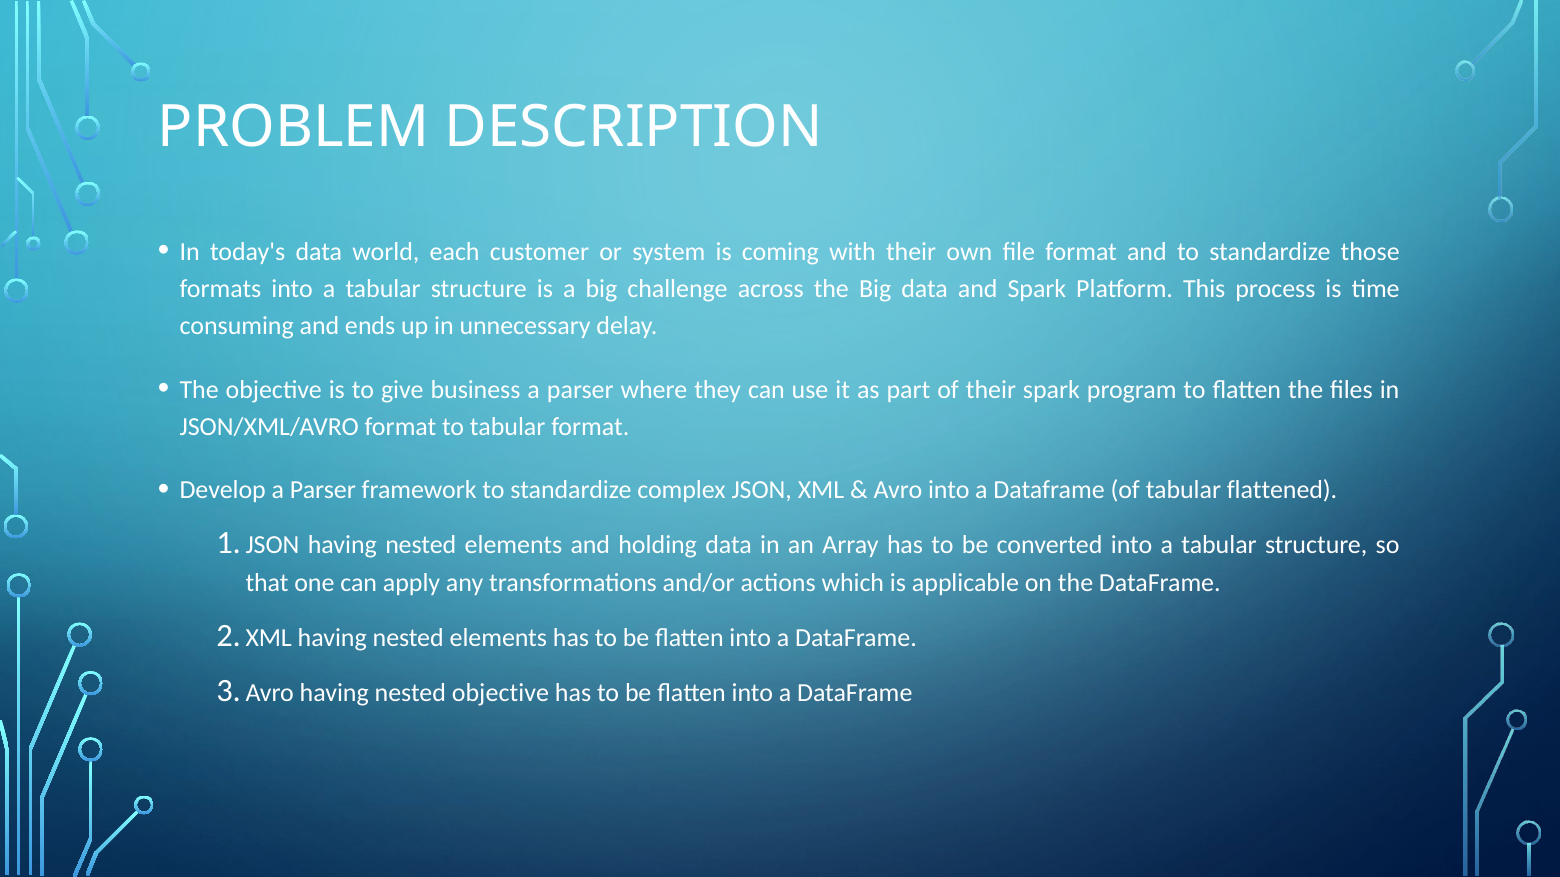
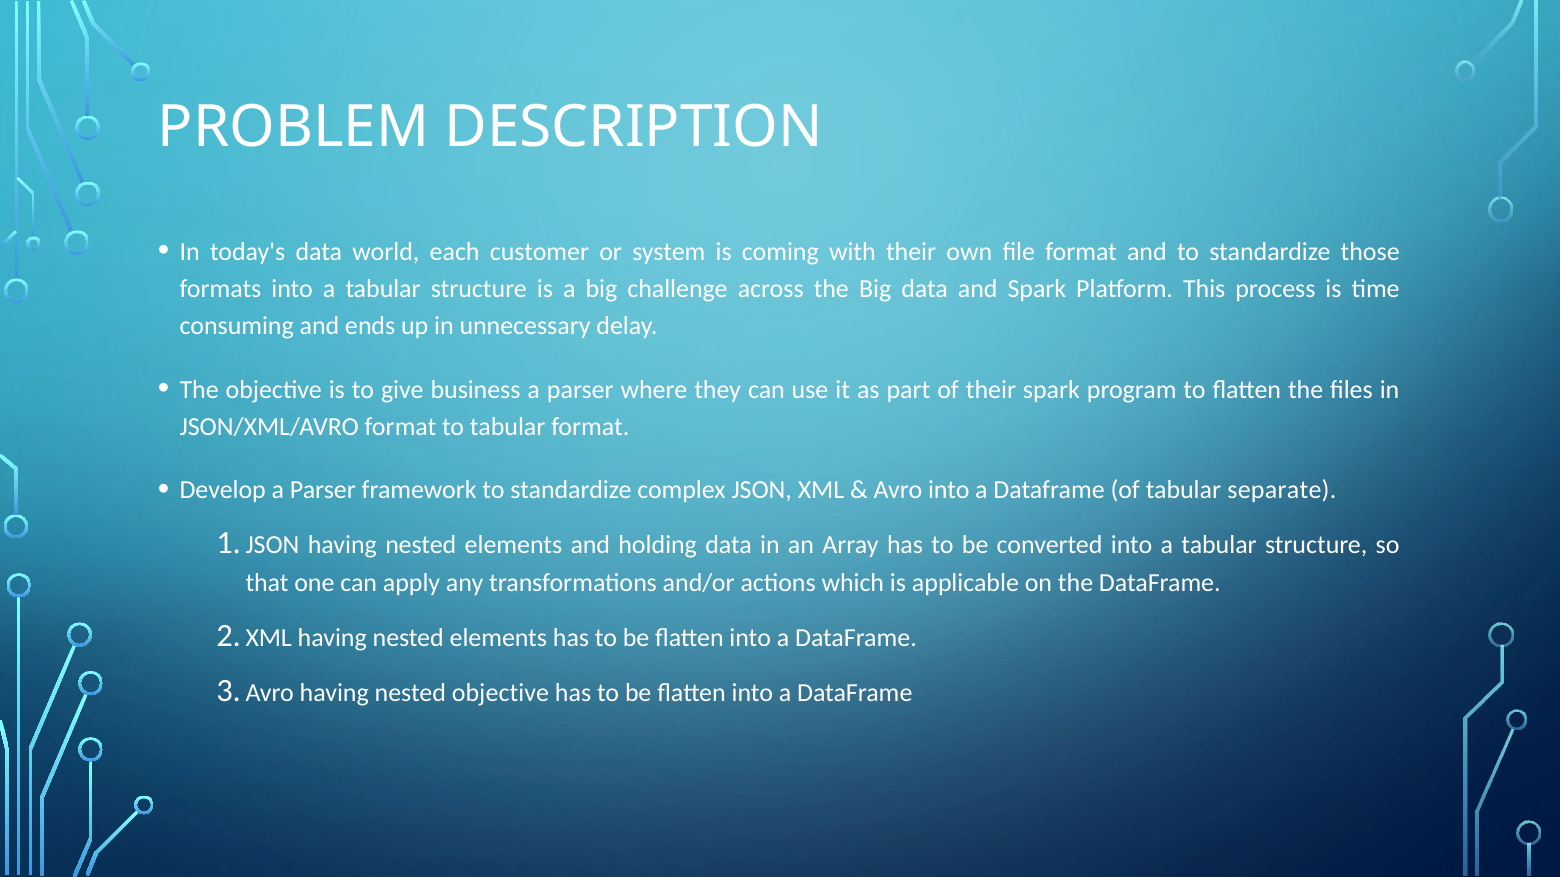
flattened: flattened -> separate
